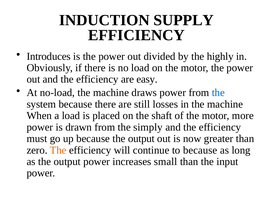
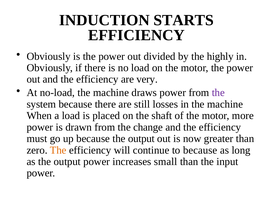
SUPPLY: SUPPLY -> STARTS
Introduces at (49, 56): Introduces -> Obviously
easy: easy -> very
the at (218, 93) colour: blue -> purple
simply: simply -> change
